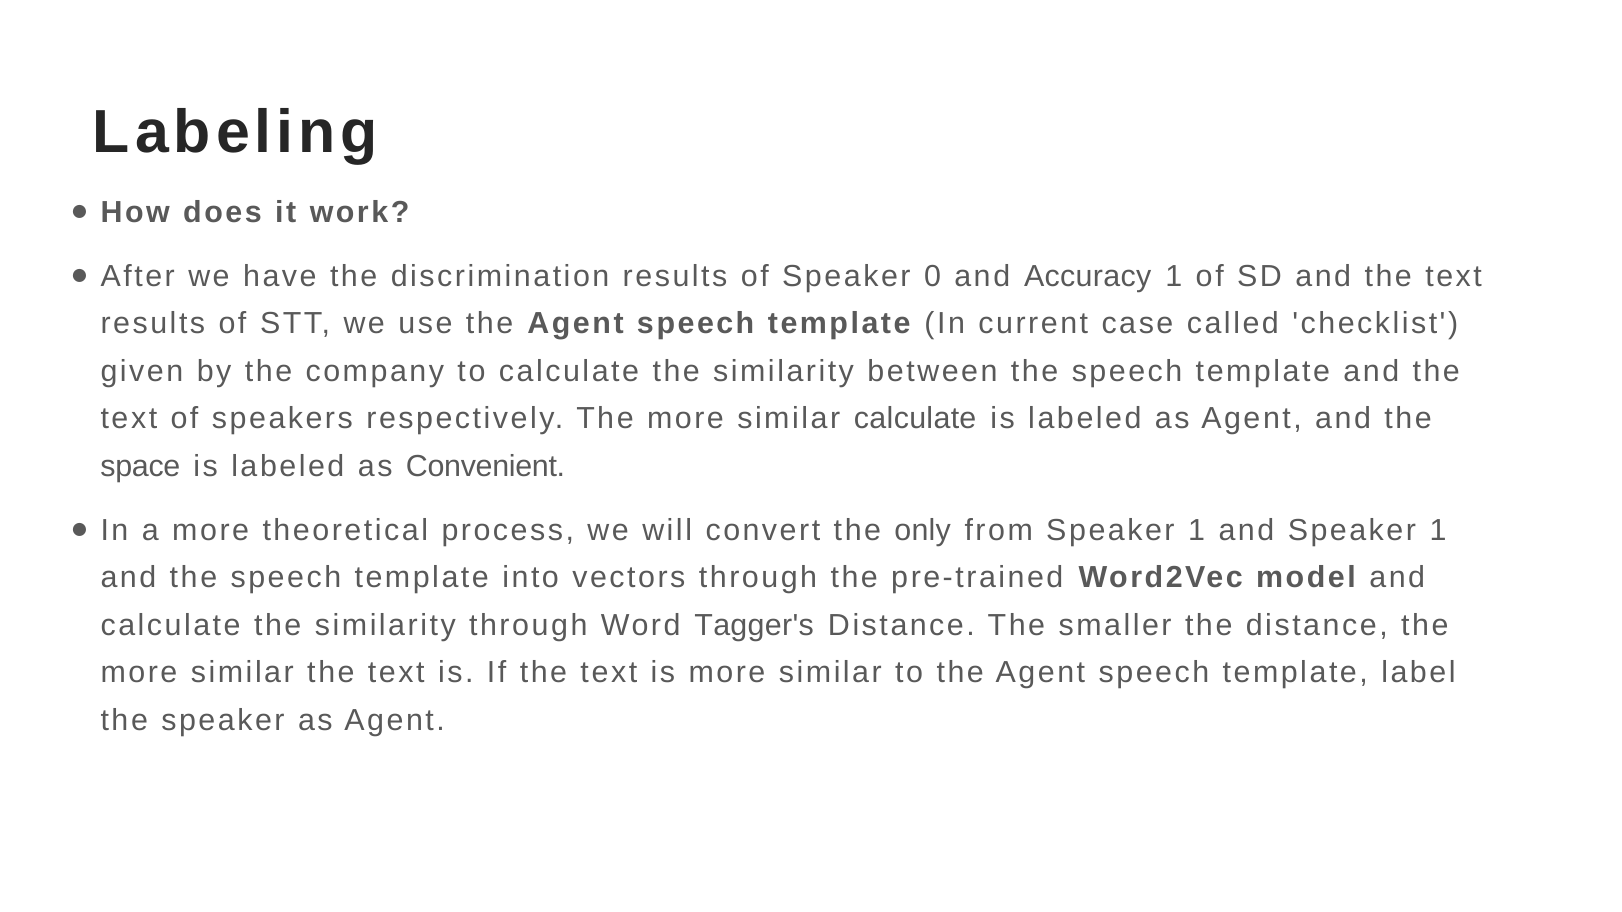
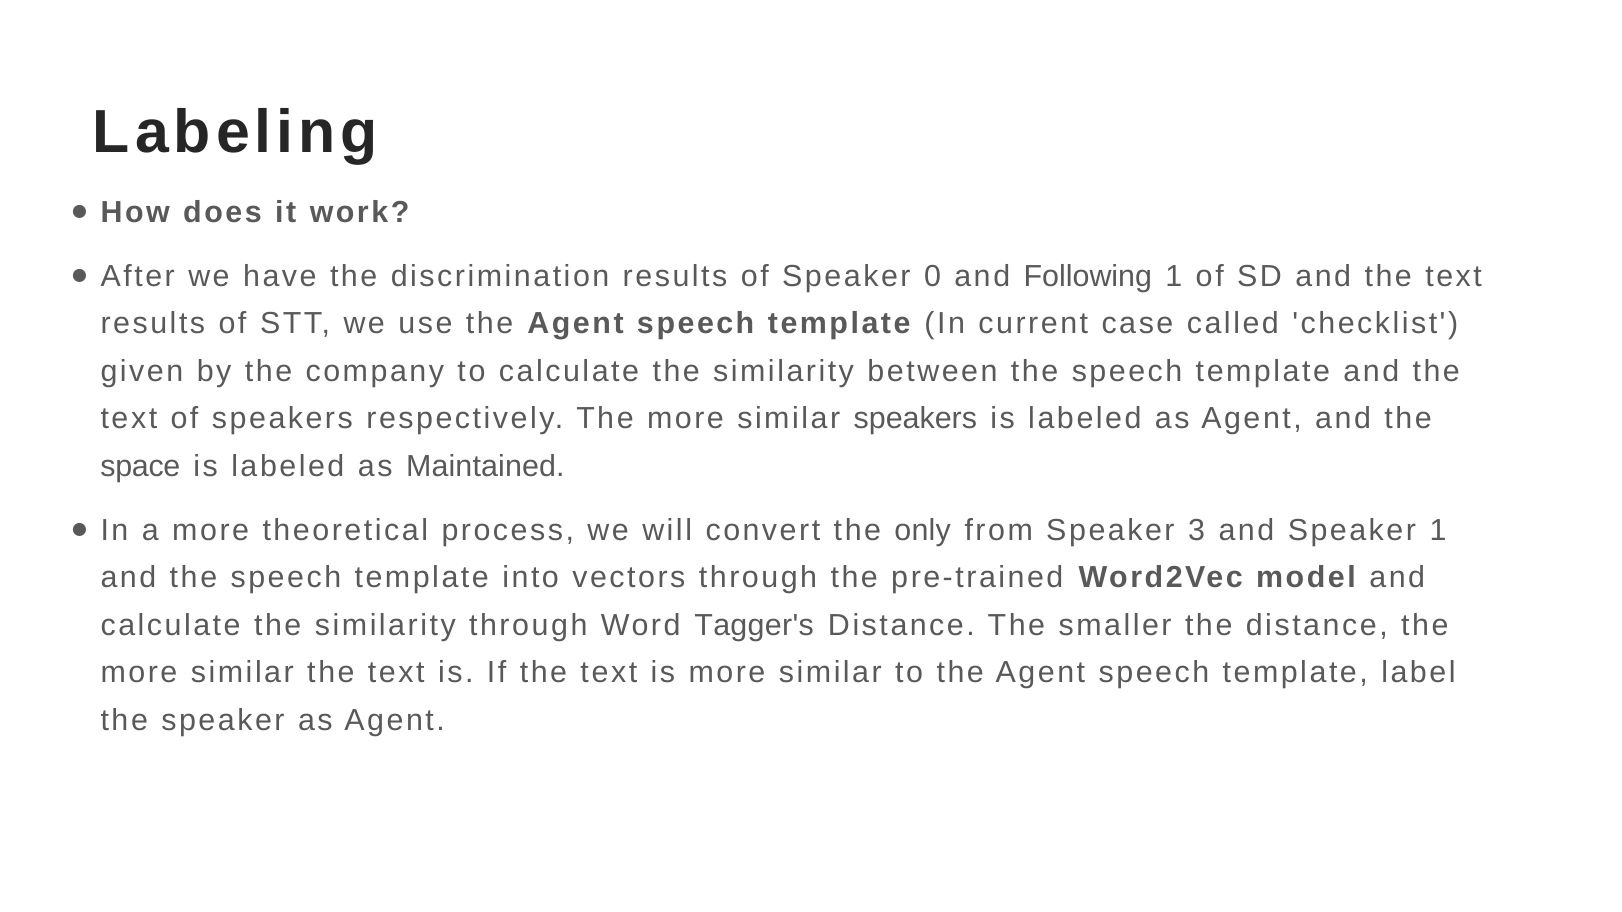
Accuracy: Accuracy -> Following
similar calculate: calculate -> speakers
Convenient: Convenient -> Maintained
from Speaker 1: 1 -> 3
